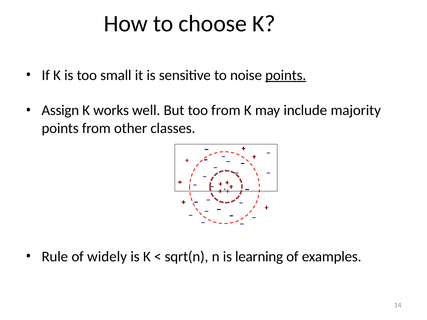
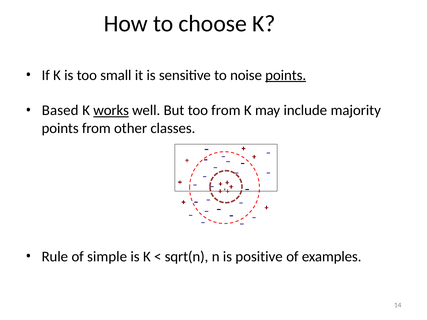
Assign: Assign -> Based
works underline: none -> present
widely: widely -> simple
learning: learning -> positive
